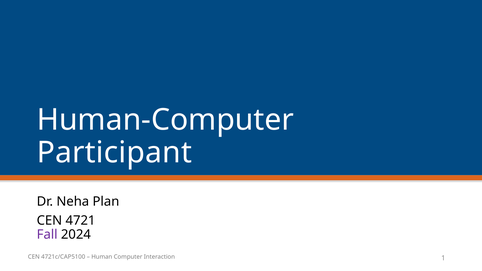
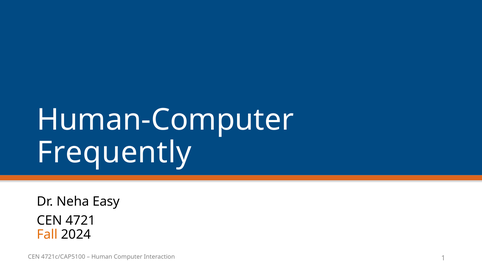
Participant: Participant -> Frequently
Plan: Plan -> Easy
Fall colour: purple -> orange
